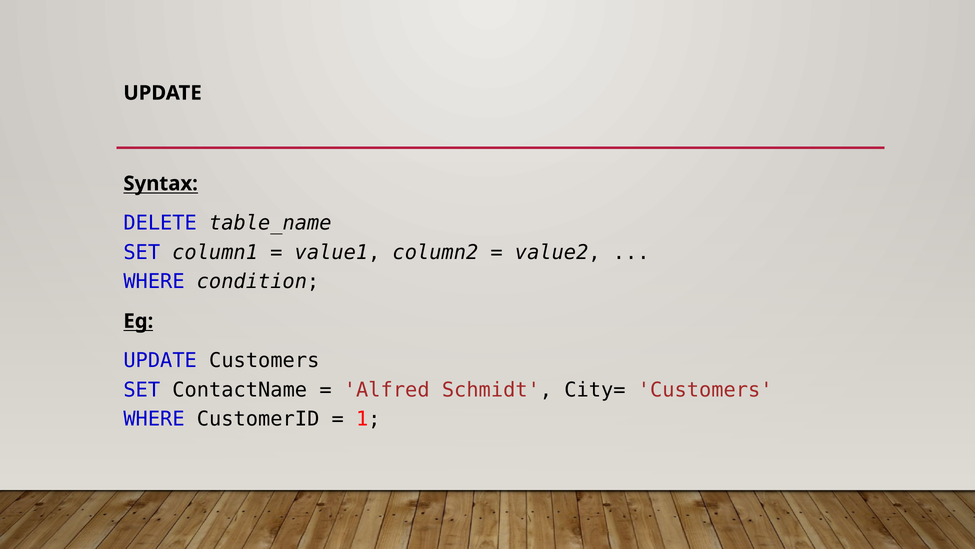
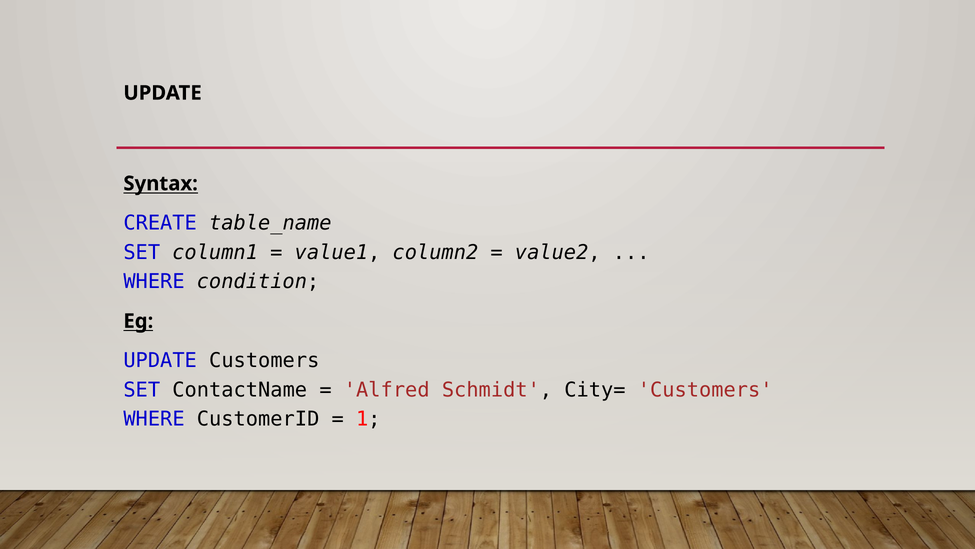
DELETE: DELETE -> CREATE
